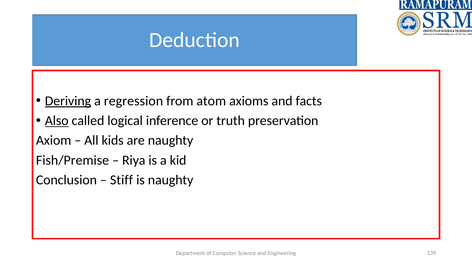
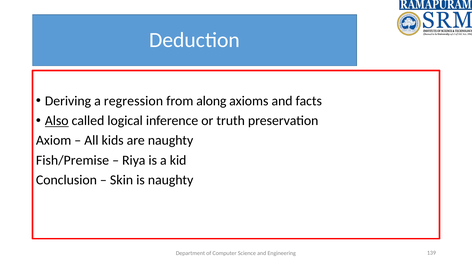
Deriving underline: present -> none
atom: atom -> along
Stiff: Stiff -> Skin
